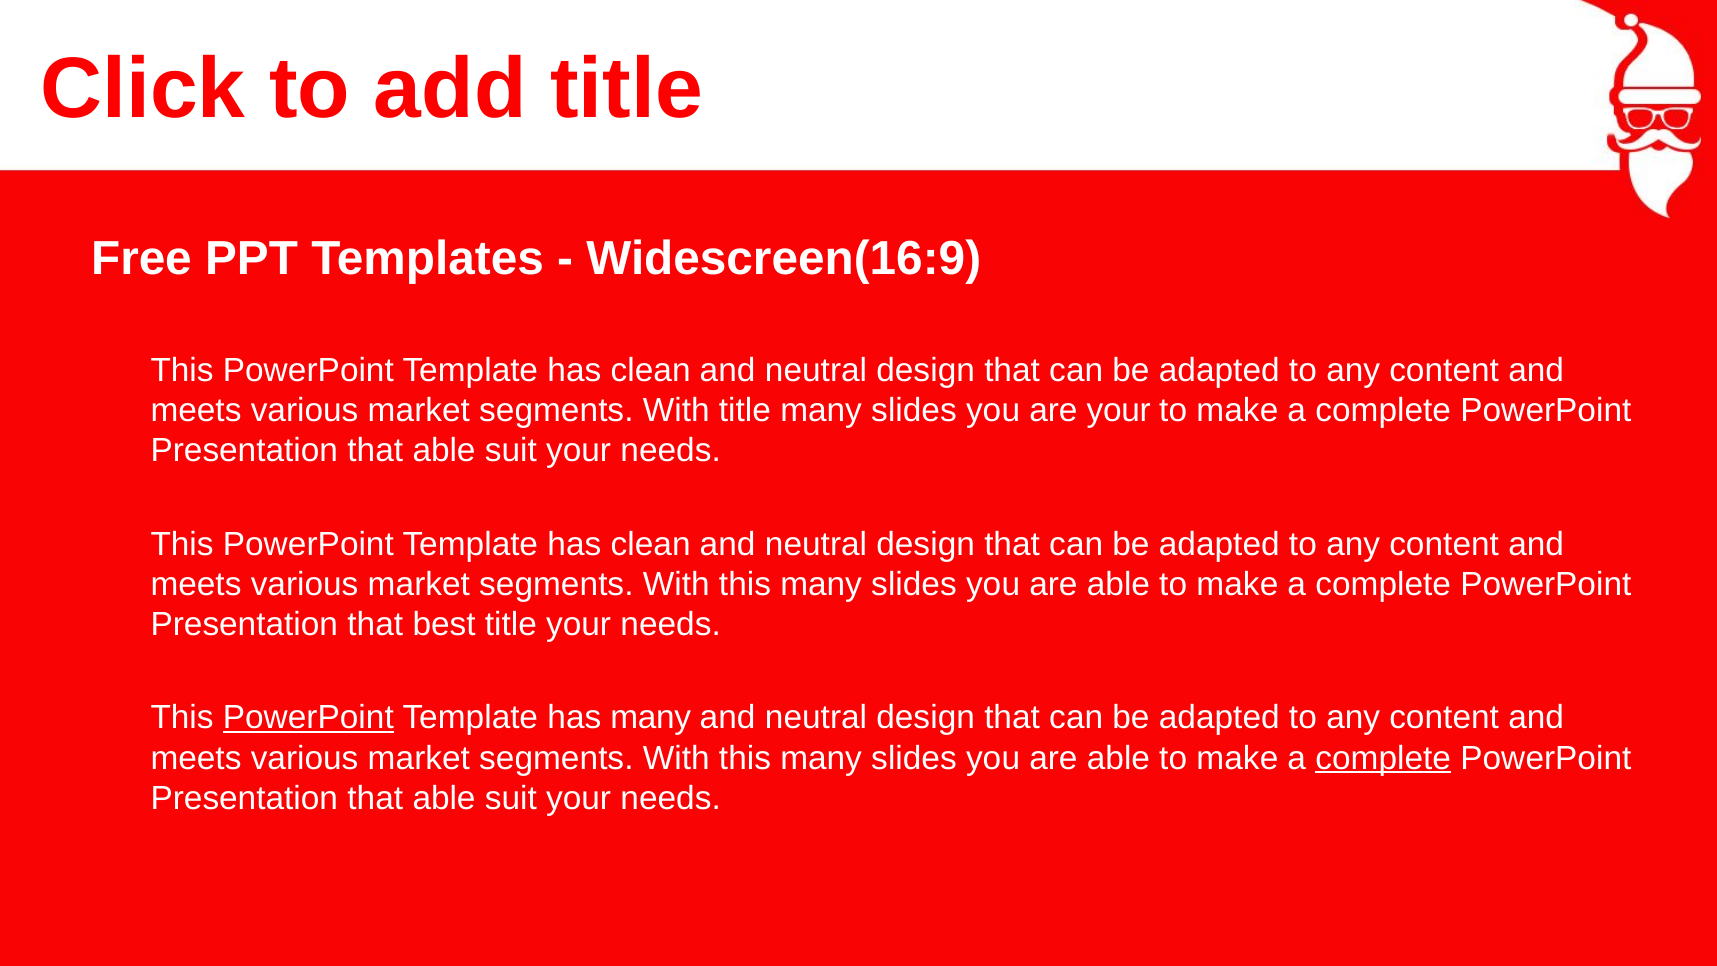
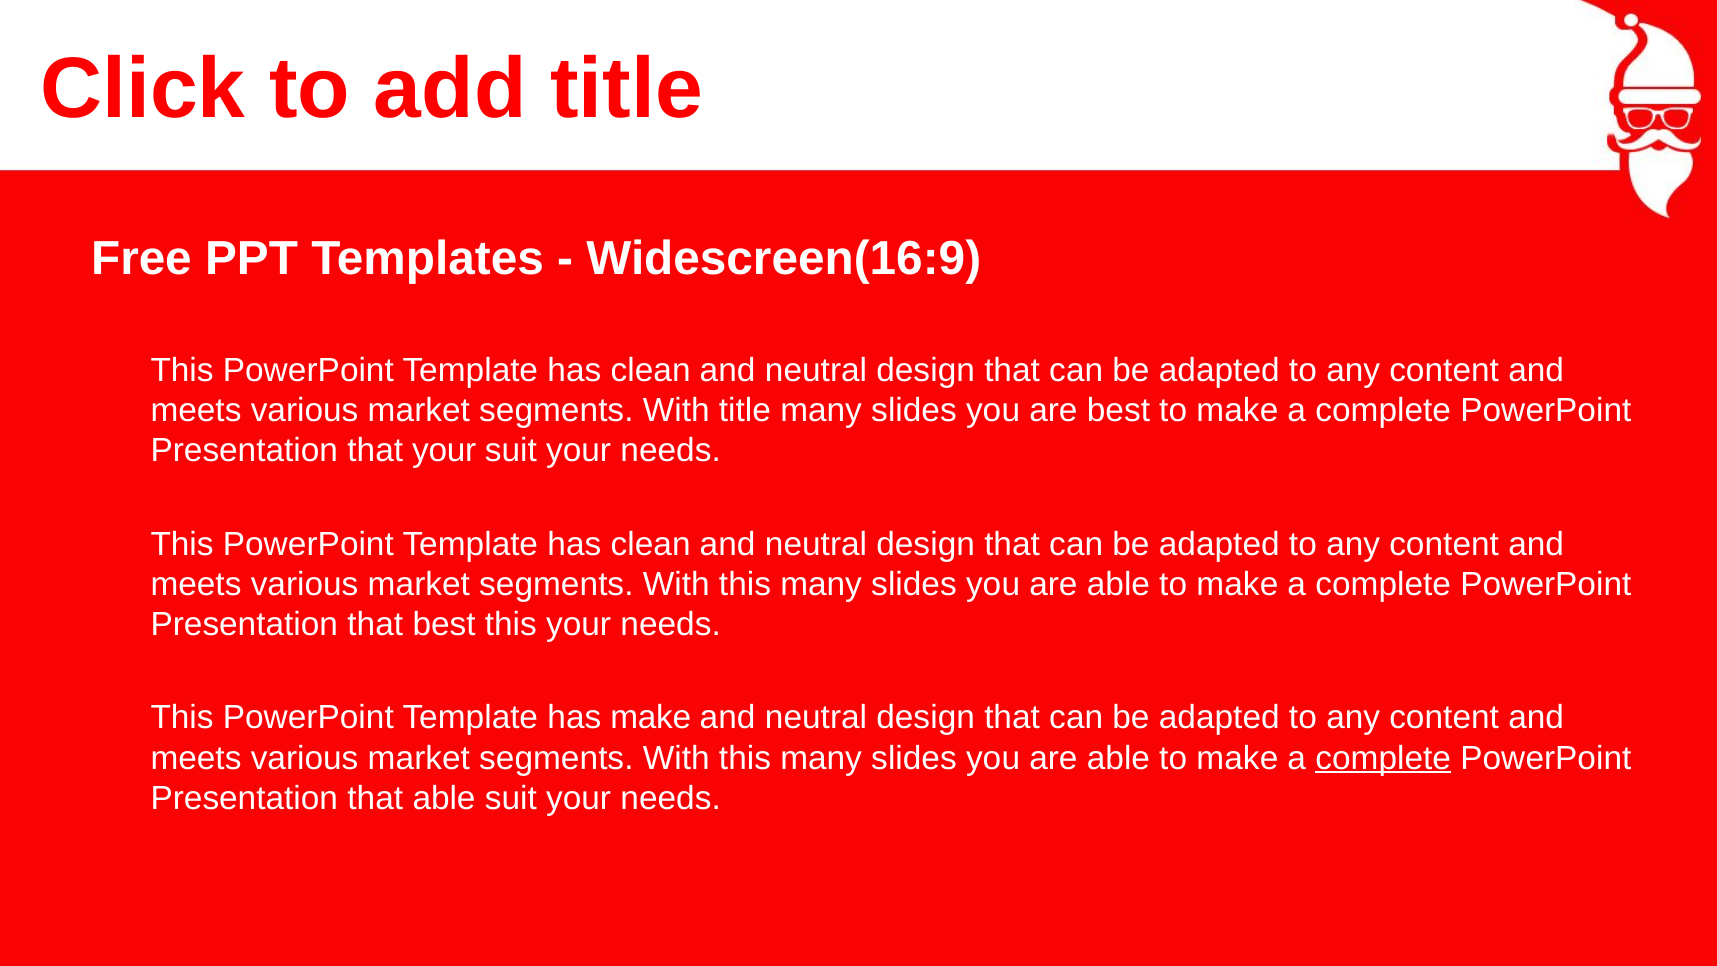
are your: your -> best
able at (444, 451): able -> your
best title: title -> this
PowerPoint at (308, 718) underline: present -> none
has many: many -> make
